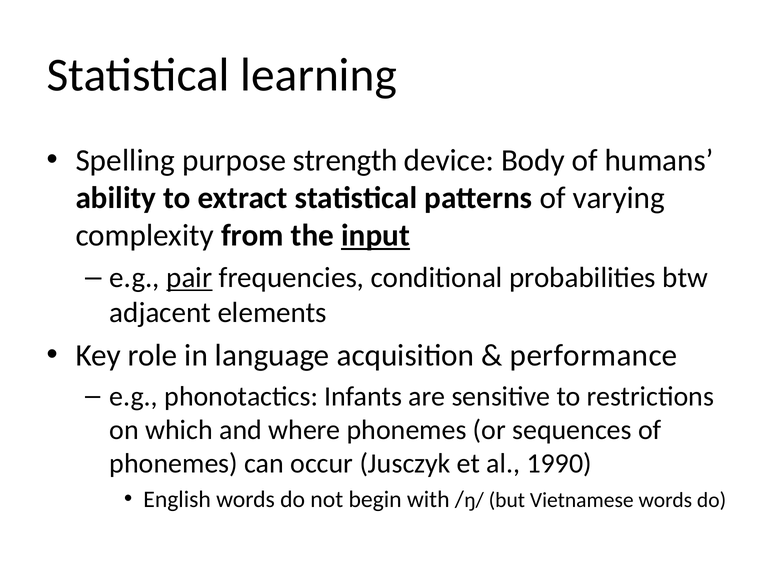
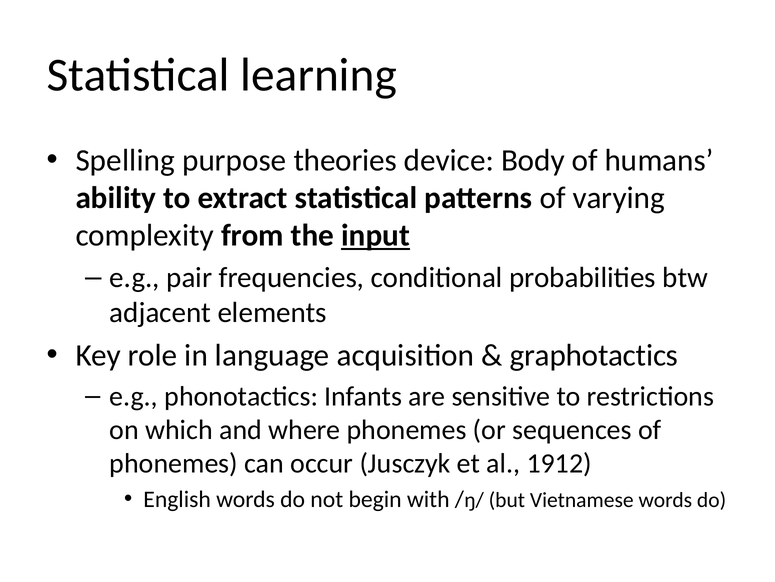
strength: strength -> theories
pair underline: present -> none
performance: performance -> graphotactics
1990: 1990 -> 1912
